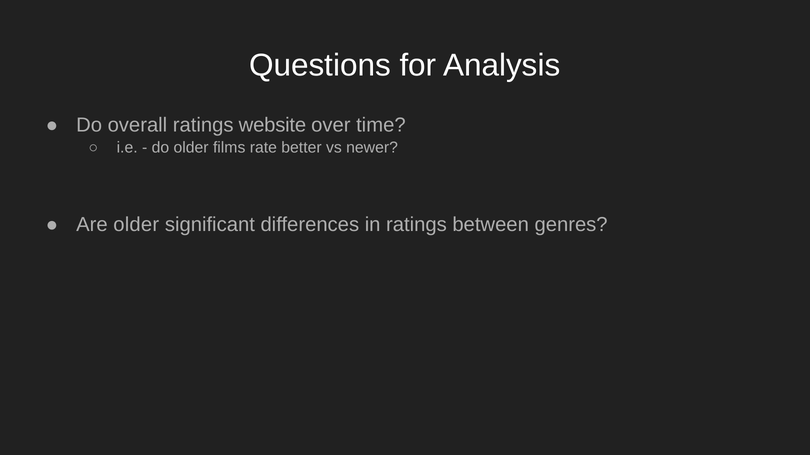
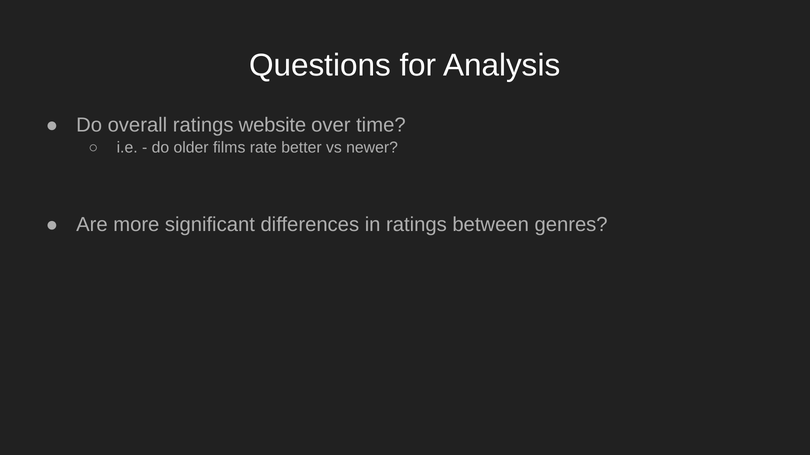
Are older: older -> more
